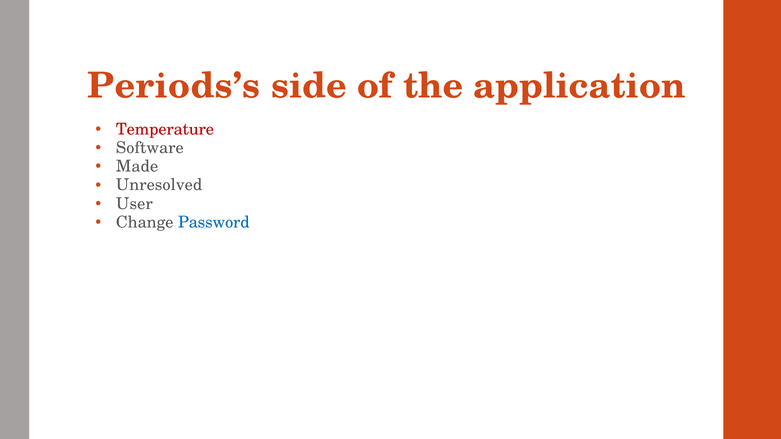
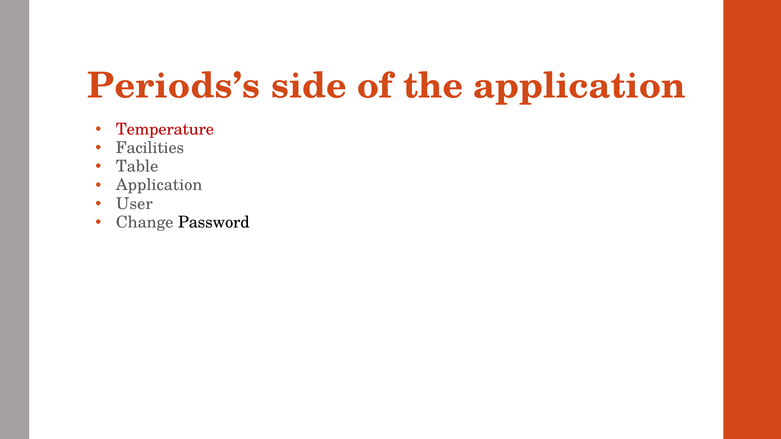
Software: Software -> Facilities
Made: Made -> Table
Unresolved at (159, 185): Unresolved -> Application
Password colour: blue -> black
